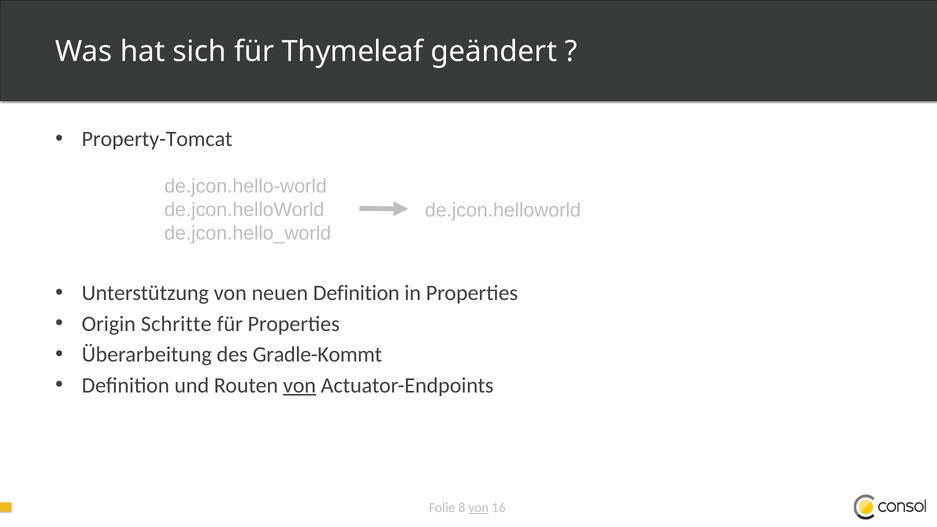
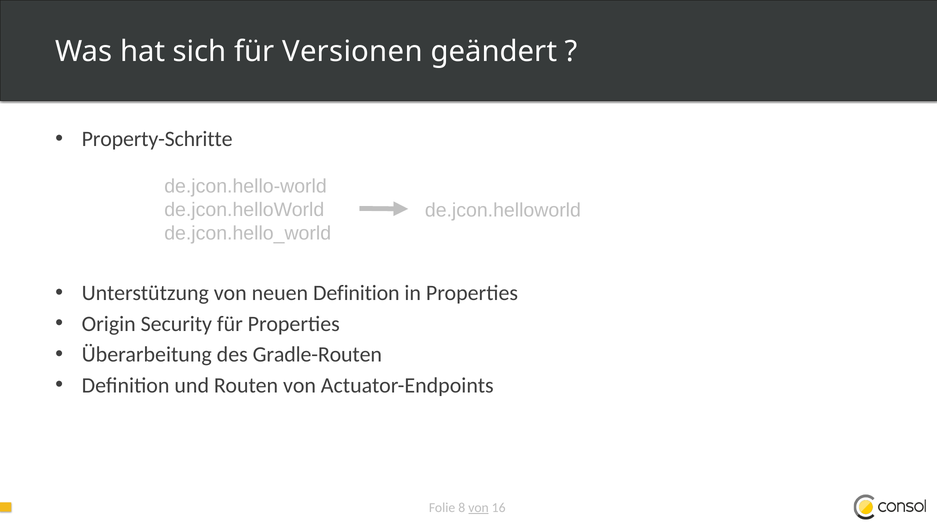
Thymeleaf: Thymeleaf -> Versionen
Property-Tomcat: Property-Tomcat -> Property-Schritte
Schritte: Schritte -> Security
Gradle-Kommt: Gradle-Kommt -> Gradle-Routen
von at (300, 385) underline: present -> none
